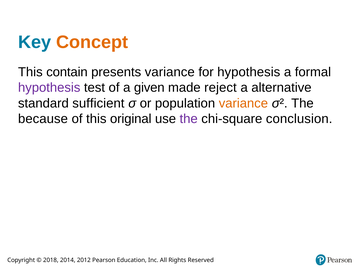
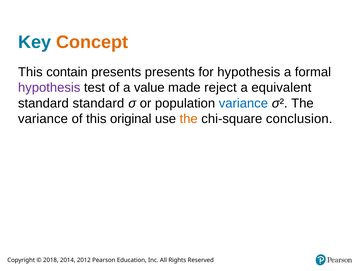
presents variance: variance -> presents
given: given -> value
alternative: alternative -> equivalent
standard sufficient: sufficient -> standard
variance at (243, 103) colour: orange -> blue
because at (43, 119): because -> variance
the at (189, 119) colour: purple -> orange
